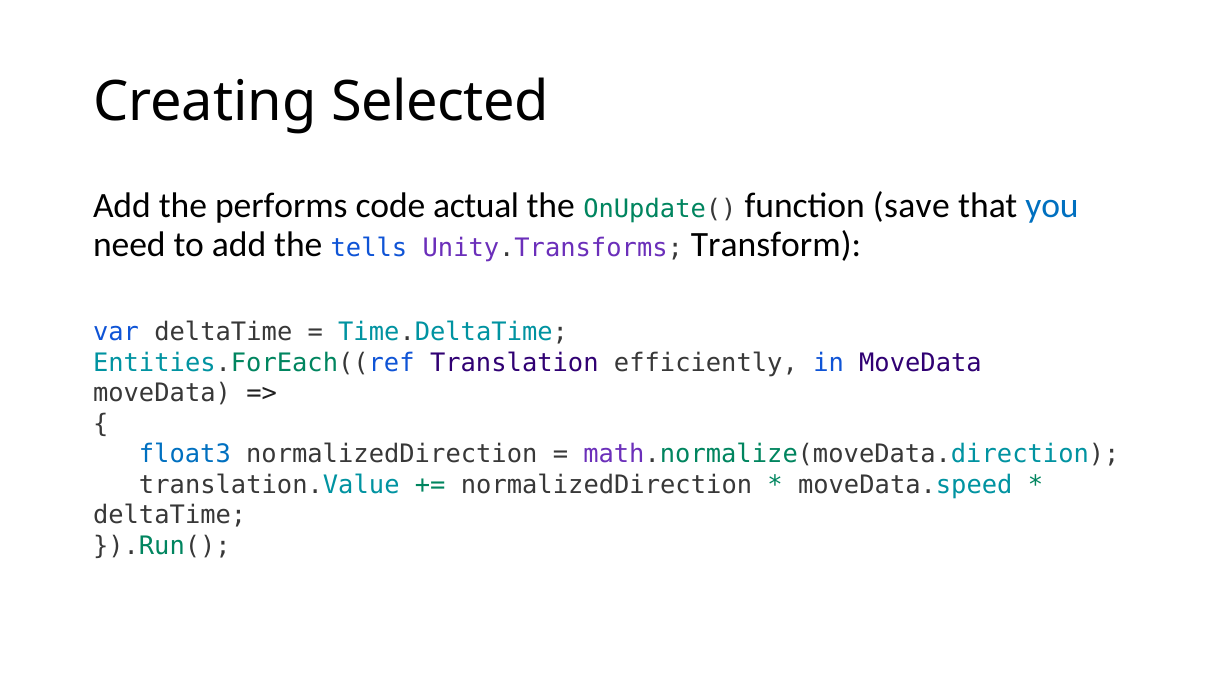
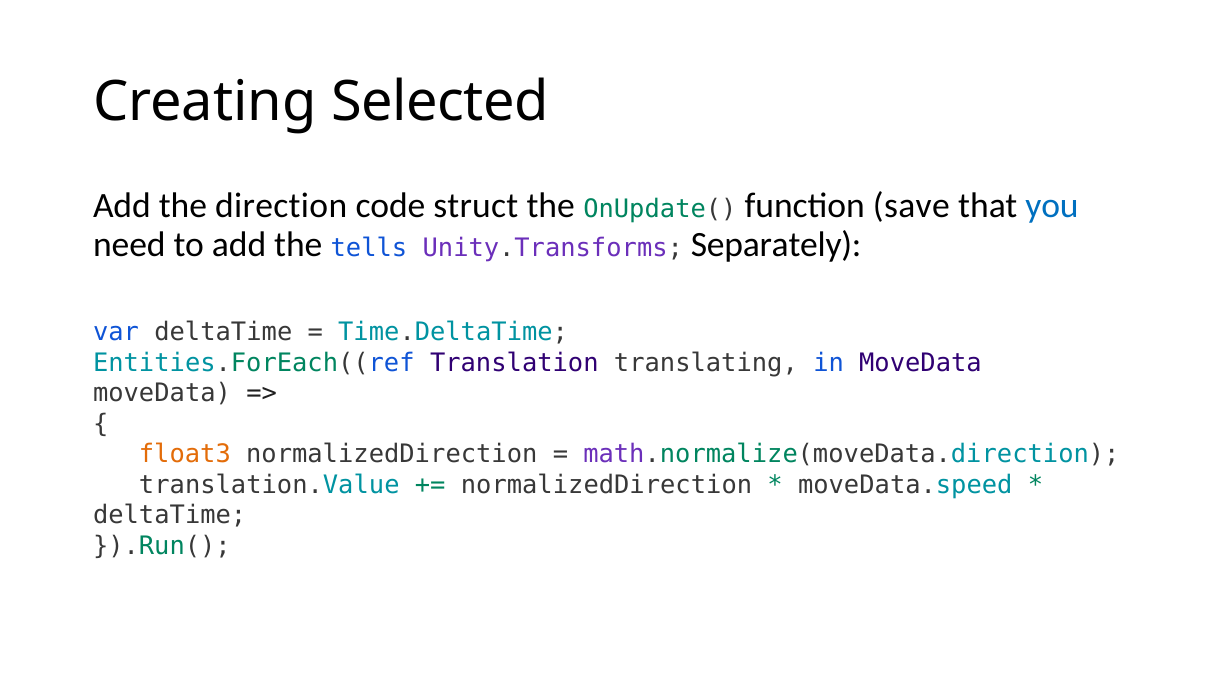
performs: performs -> direction
actual: actual -> struct
Transform: Transform -> Separately
efficiently: efficiently -> translating
float3 colour: blue -> orange
